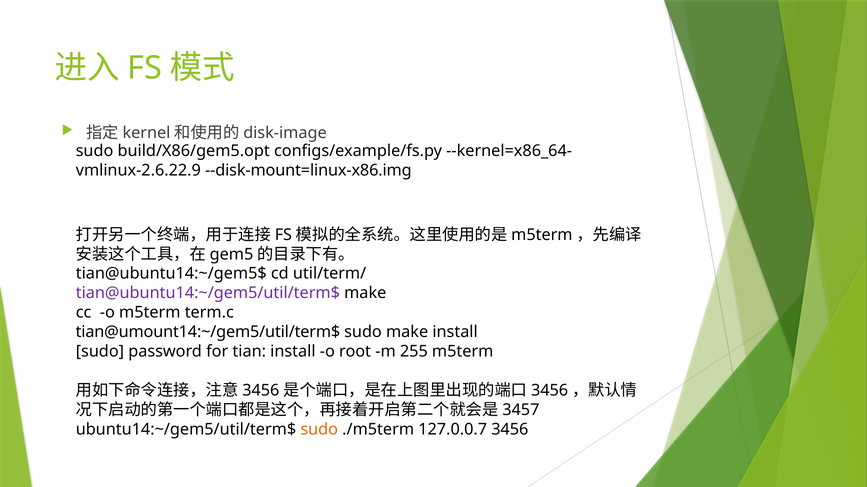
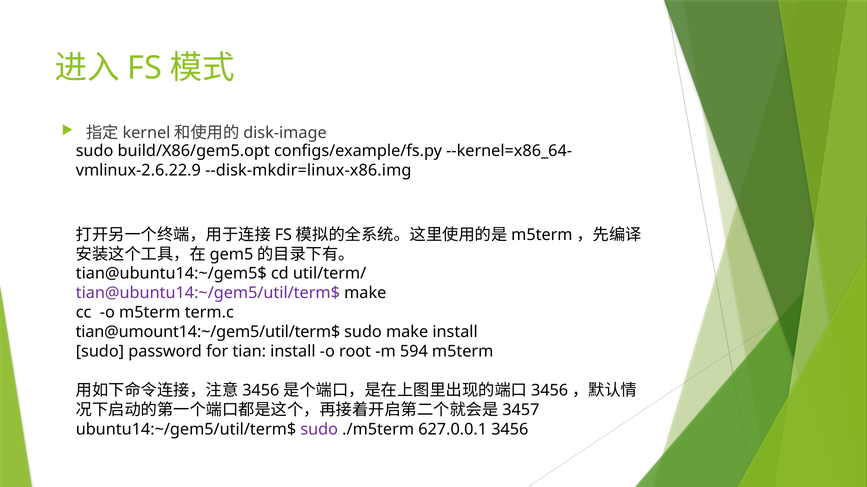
--disk-mount=linux-x86.img: --disk-mount=linux-x86.img -> --disk-mkdir=linux-x86.img
255: 255 -> 594
sudo at (319, 430) colour: orange -> purple
127.0.0.7: 127.0.0.7 -> 627.0.0.1
